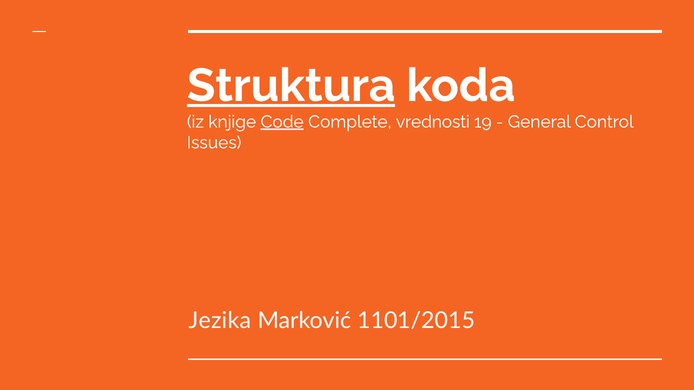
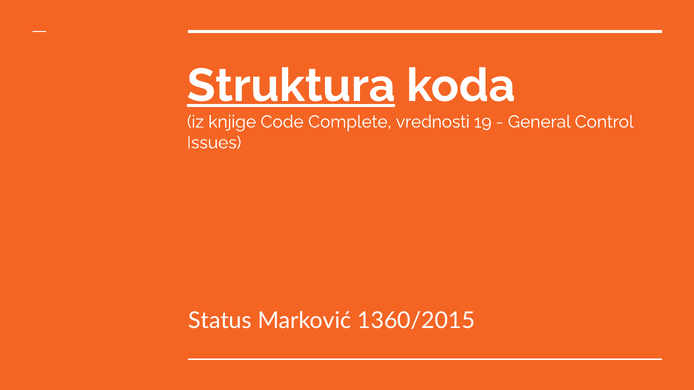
Code underline: present -> none
Jezika: Jezika -> Status
1101/2015: 1101/2015 -> 1360/2015
